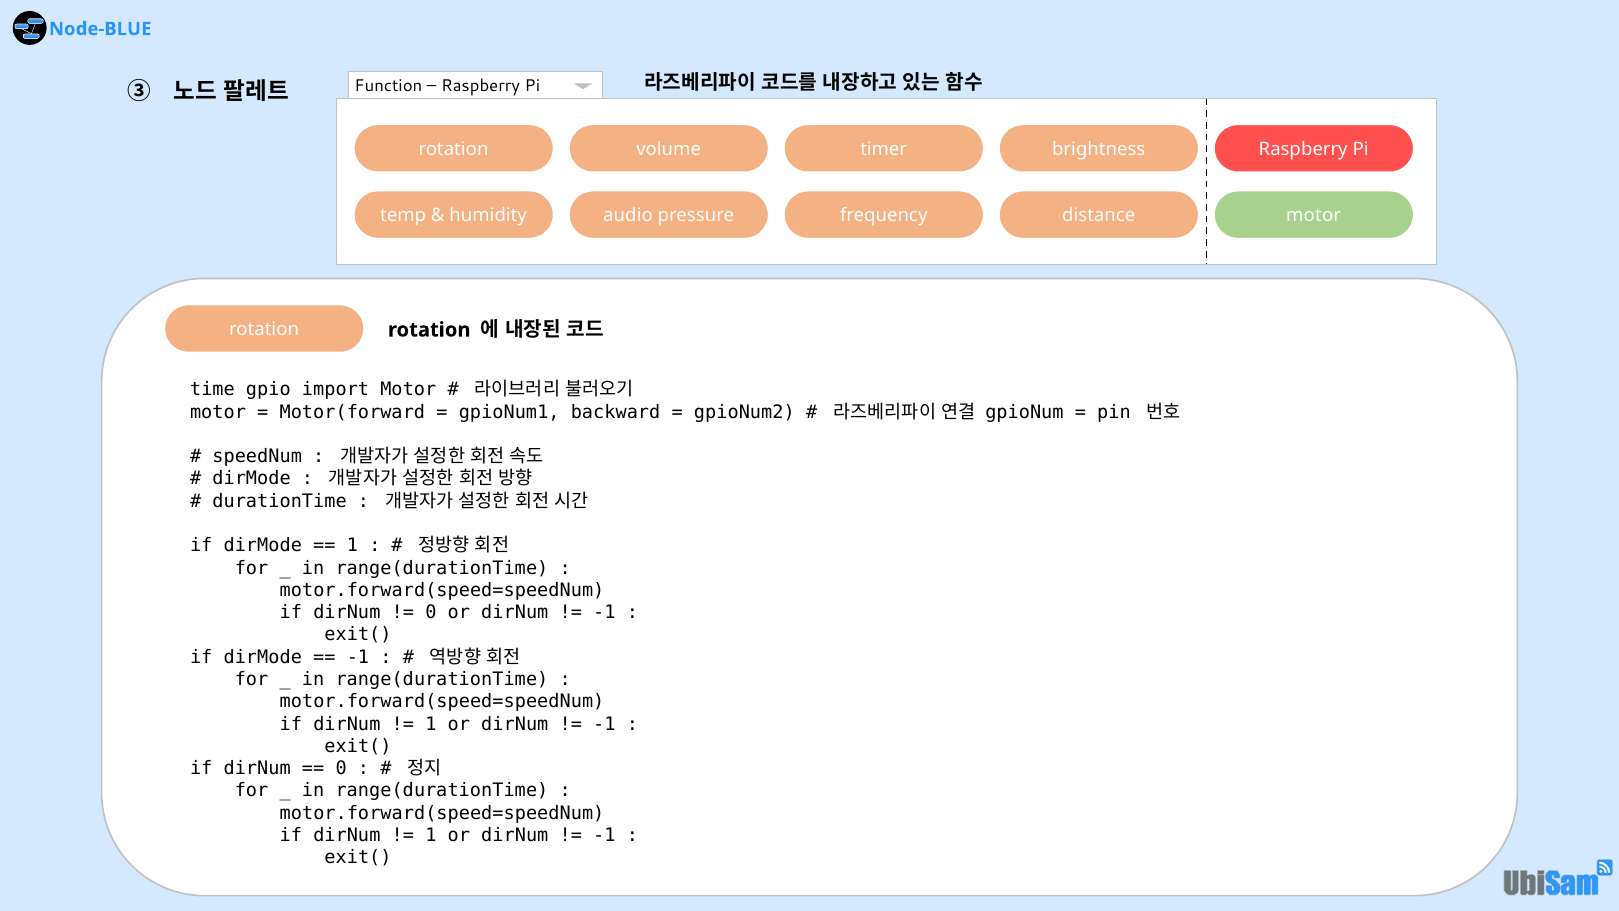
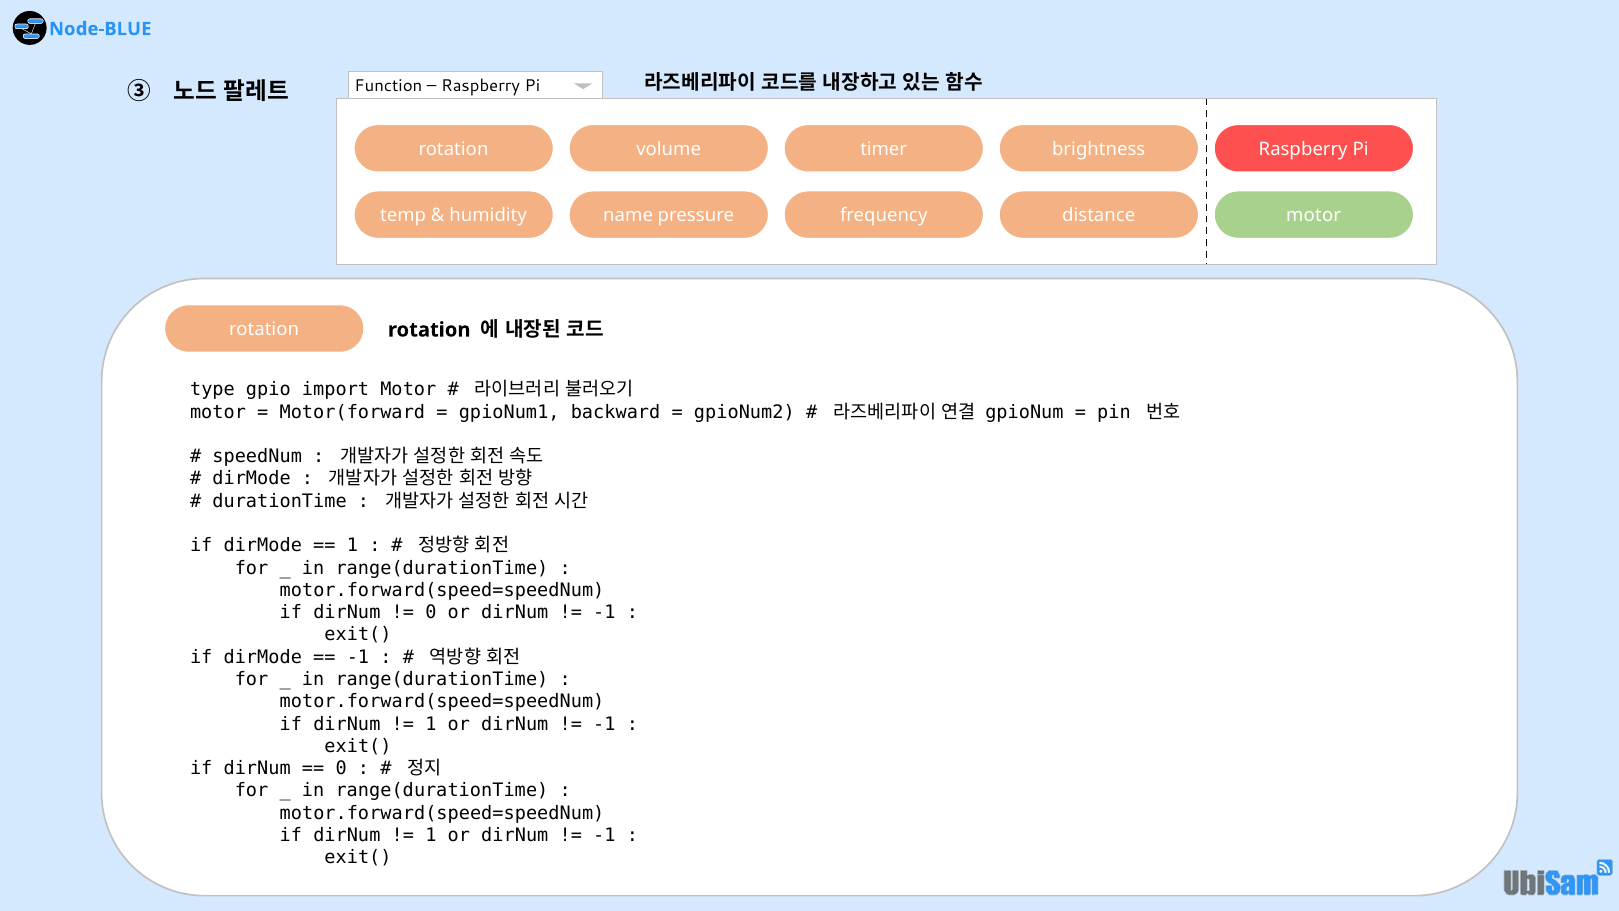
audio: audio -> name
time: time -> type
